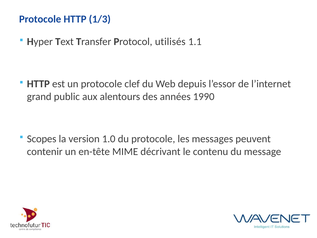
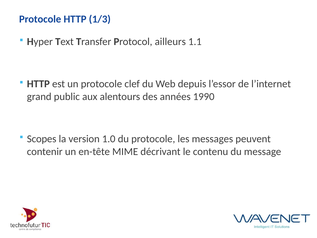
utilisés: utilisés -> ailleurs
